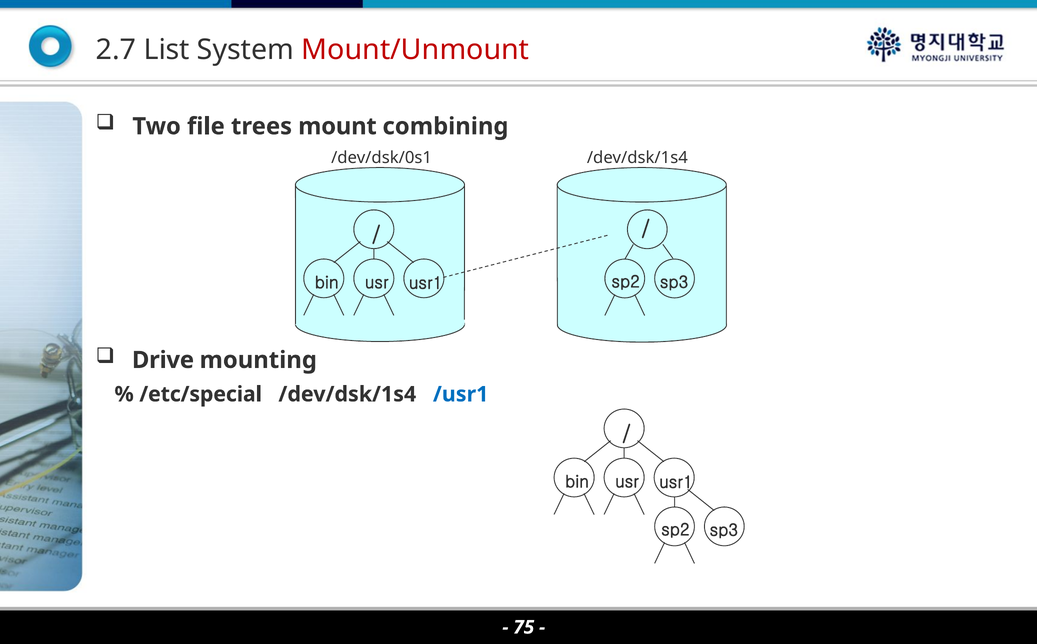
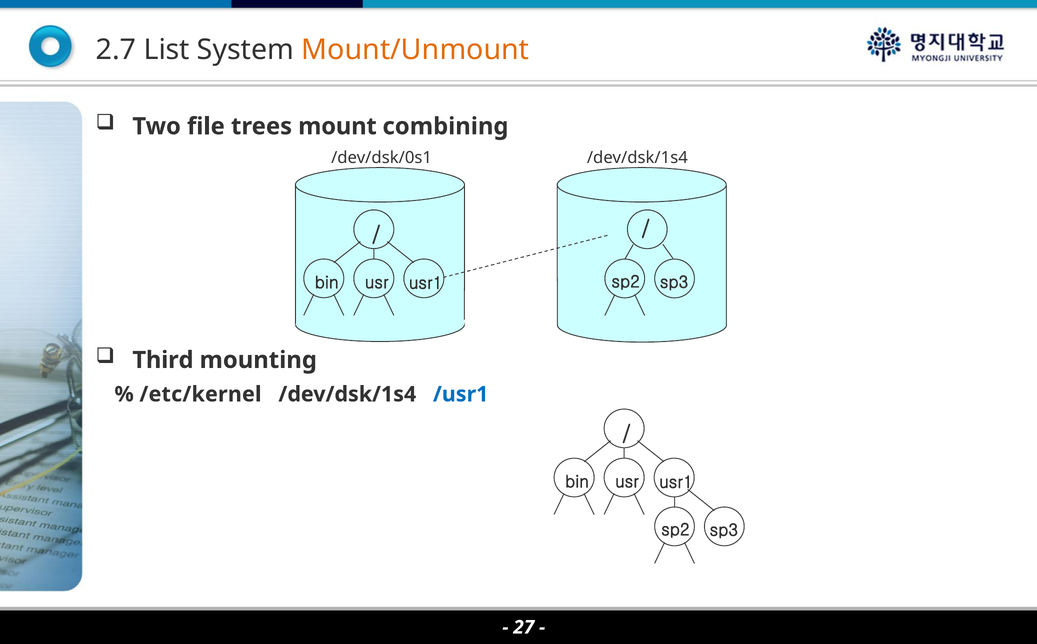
Mount/Unmount colour: red -> orange
Drive: Drive -> Third
/etc/special: /etc/special -> /etc/kernel
75: 75 -> 27
